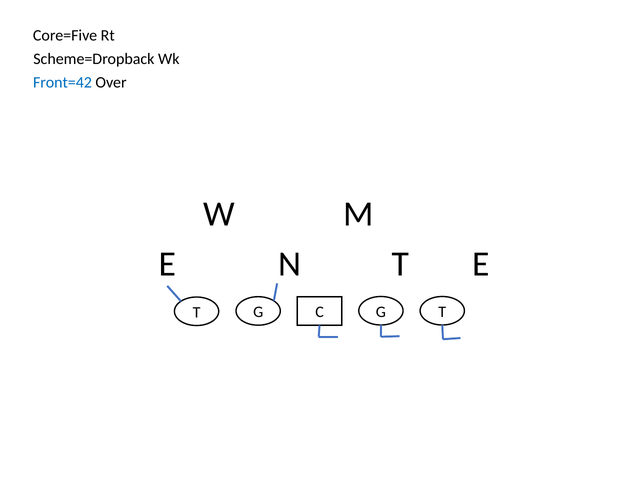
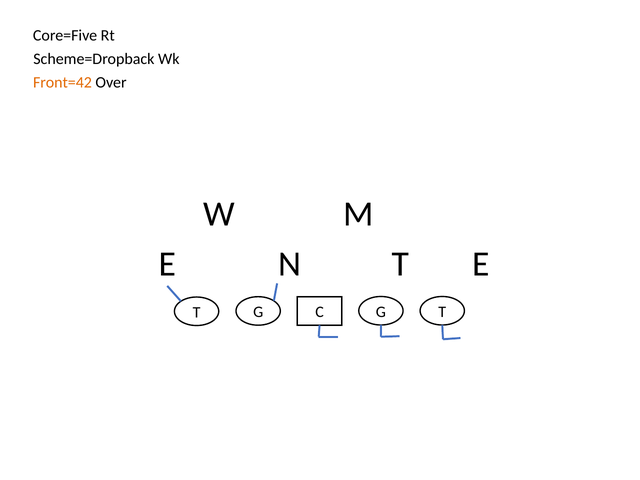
Front=42 colour: blue -> orange
